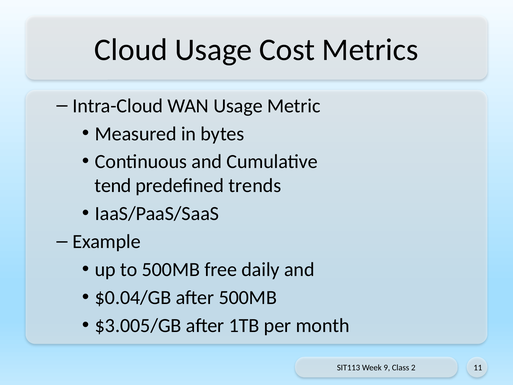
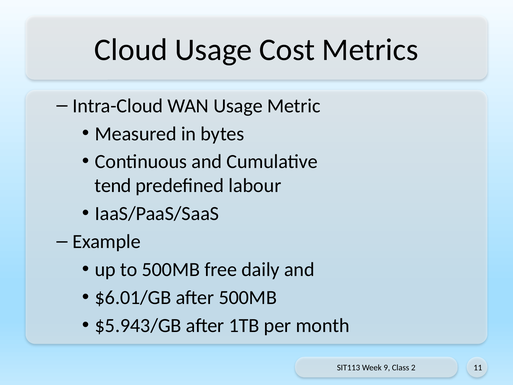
trends: trends -> labour
$0.04/GB: $0.04/GB -> $6.01/GB
$3.005/GB: $3.005/GB -> $5.943/GB
